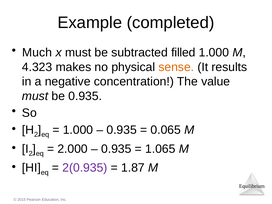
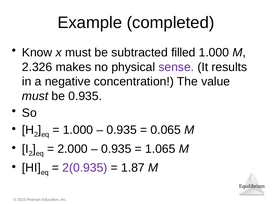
Much: Much -> Know
4.323: 4.323 -> 2.326
sense colour: orange -> purple
